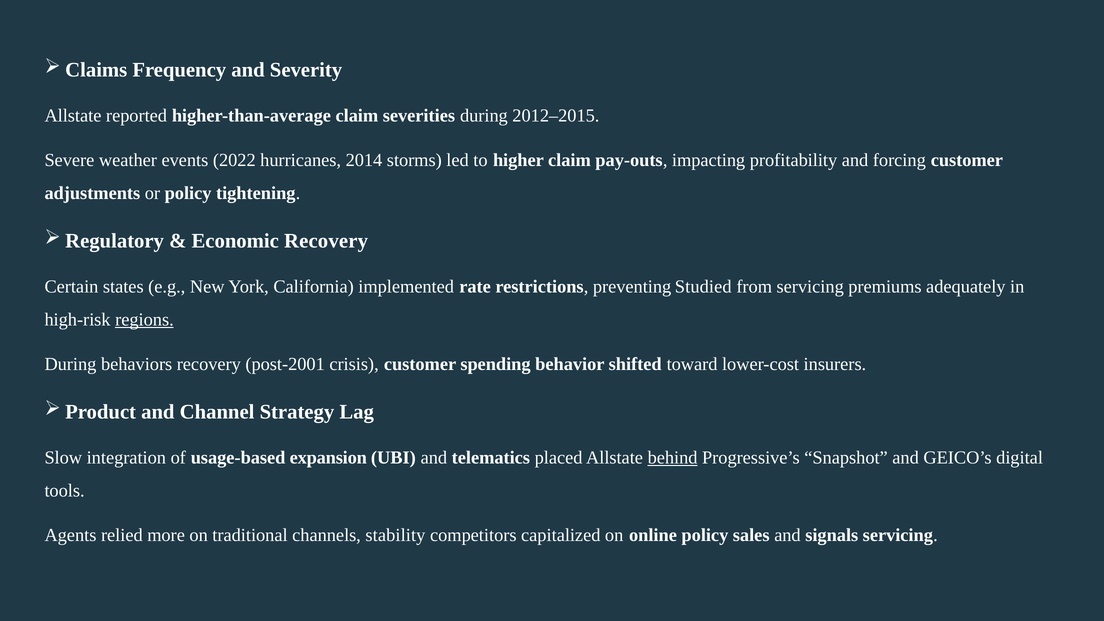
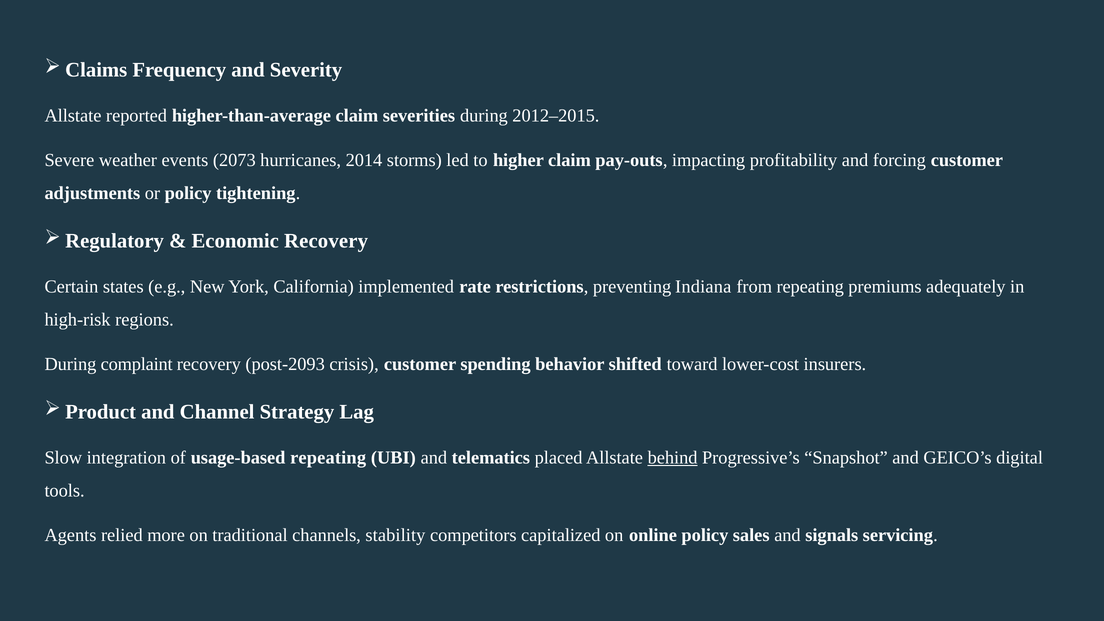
2022: 2022 -> 2073
Studied: Studied -> Indiana
from servicing: servicing -> repeating
regions underline: present -> none
behaviors: behaviors -> complaint
post-2001: post-2001 -> post-2093
usage-based expansion: expansion -> repeating
